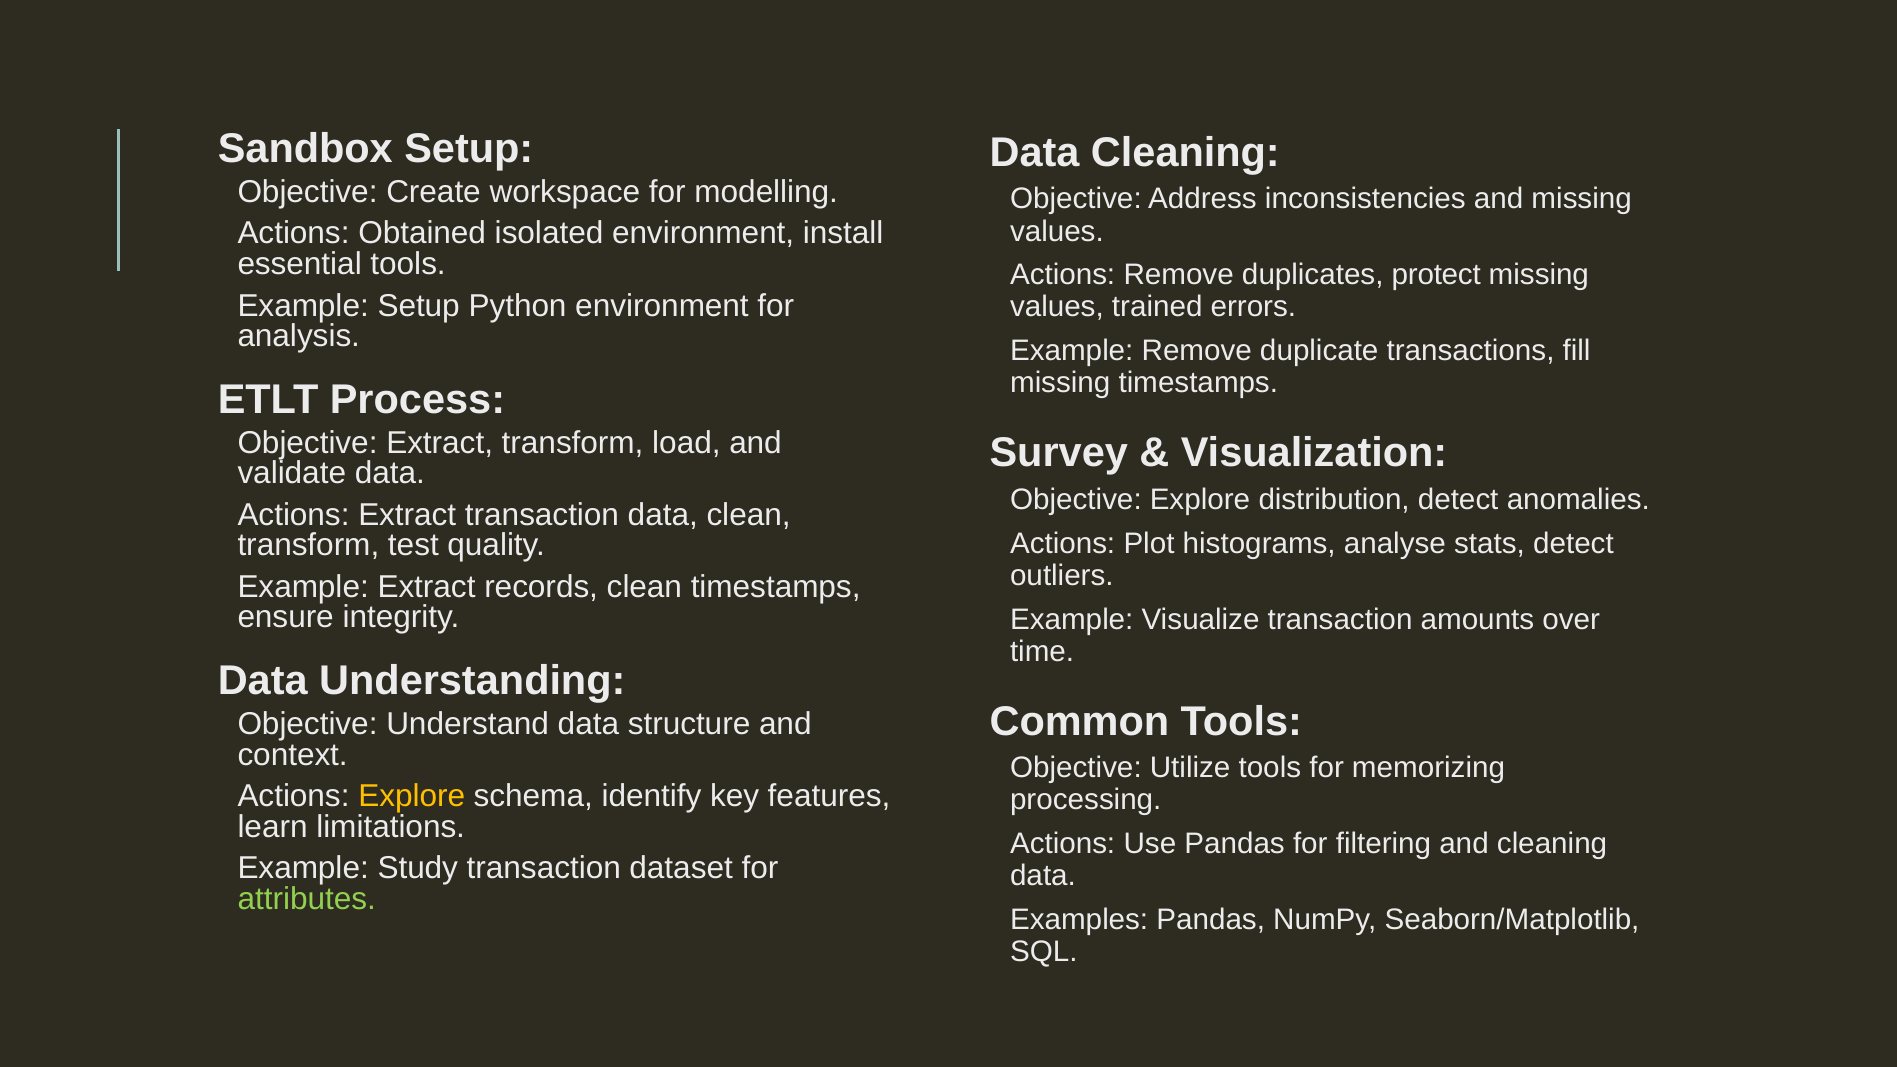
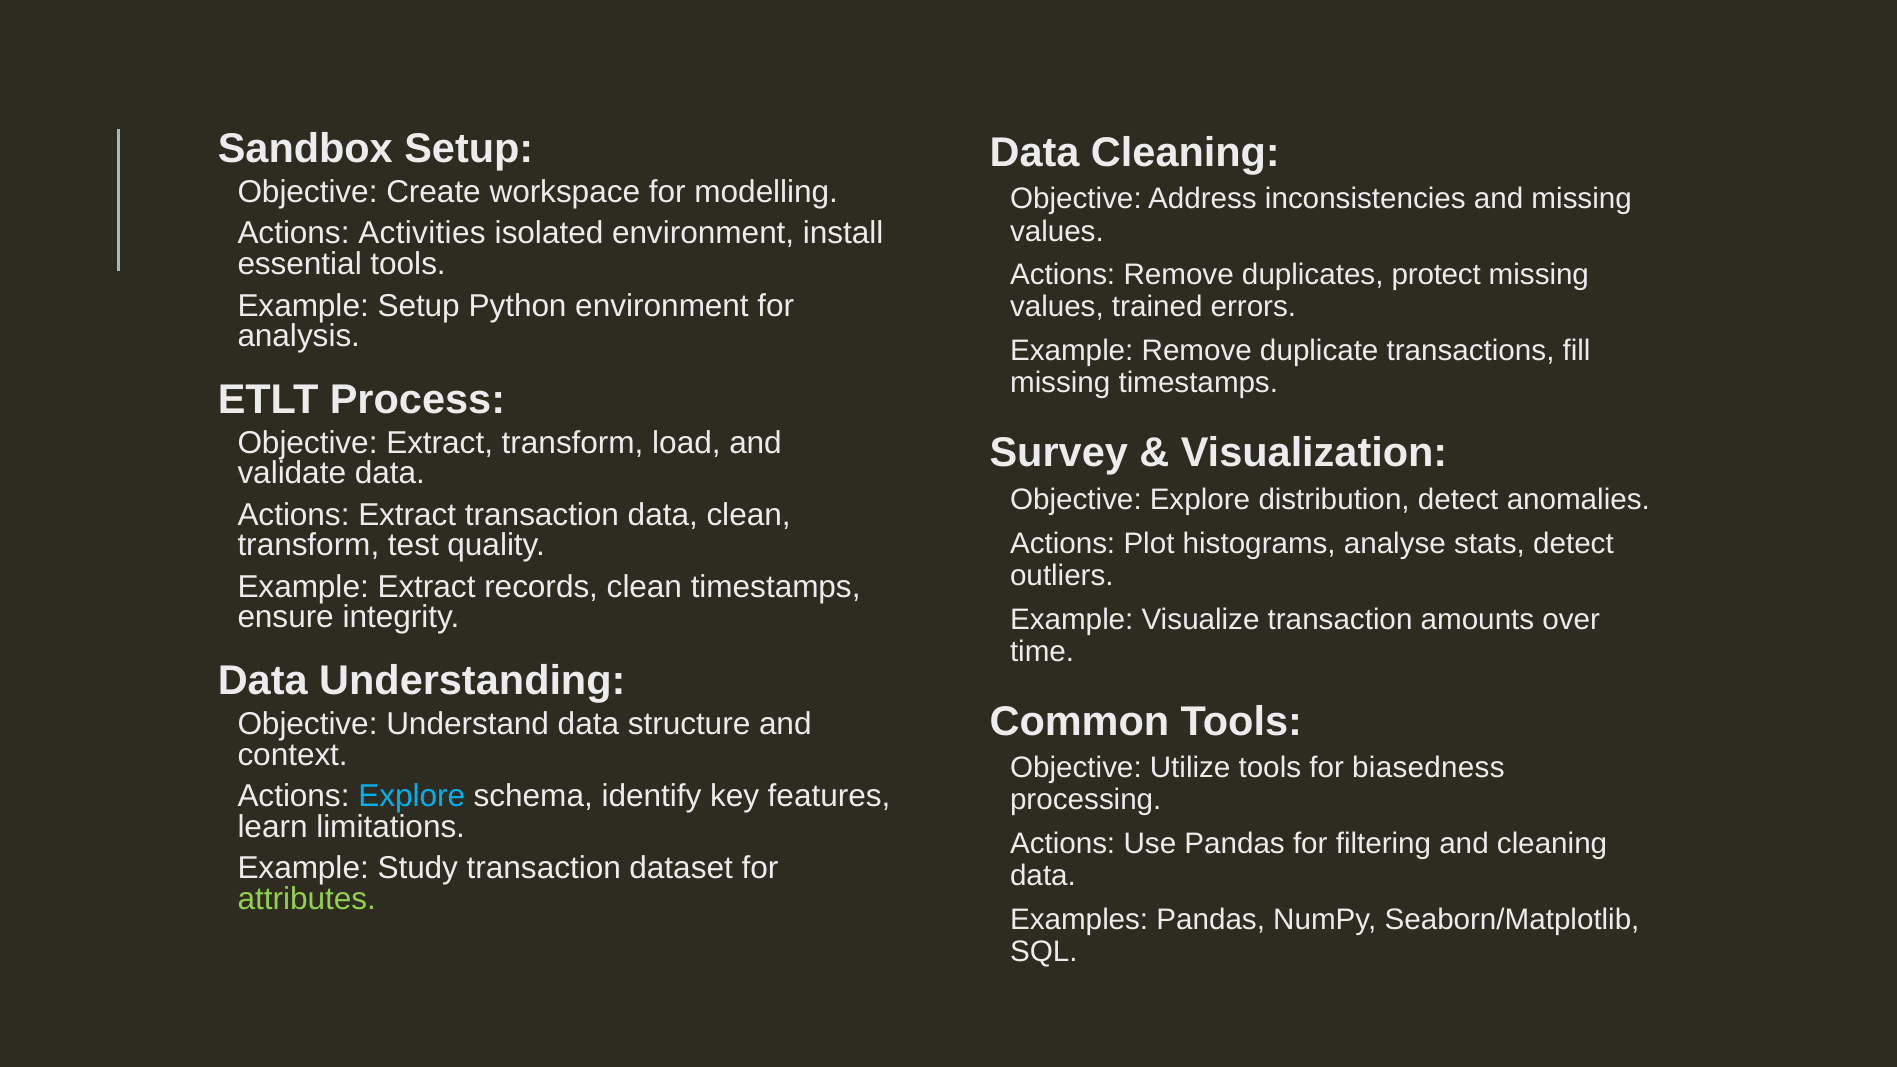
Obtained: Obtained -> Activities
memorizing: memorizing -> biasedness
Explore at (412, 796) colour: yellow -> light blue
